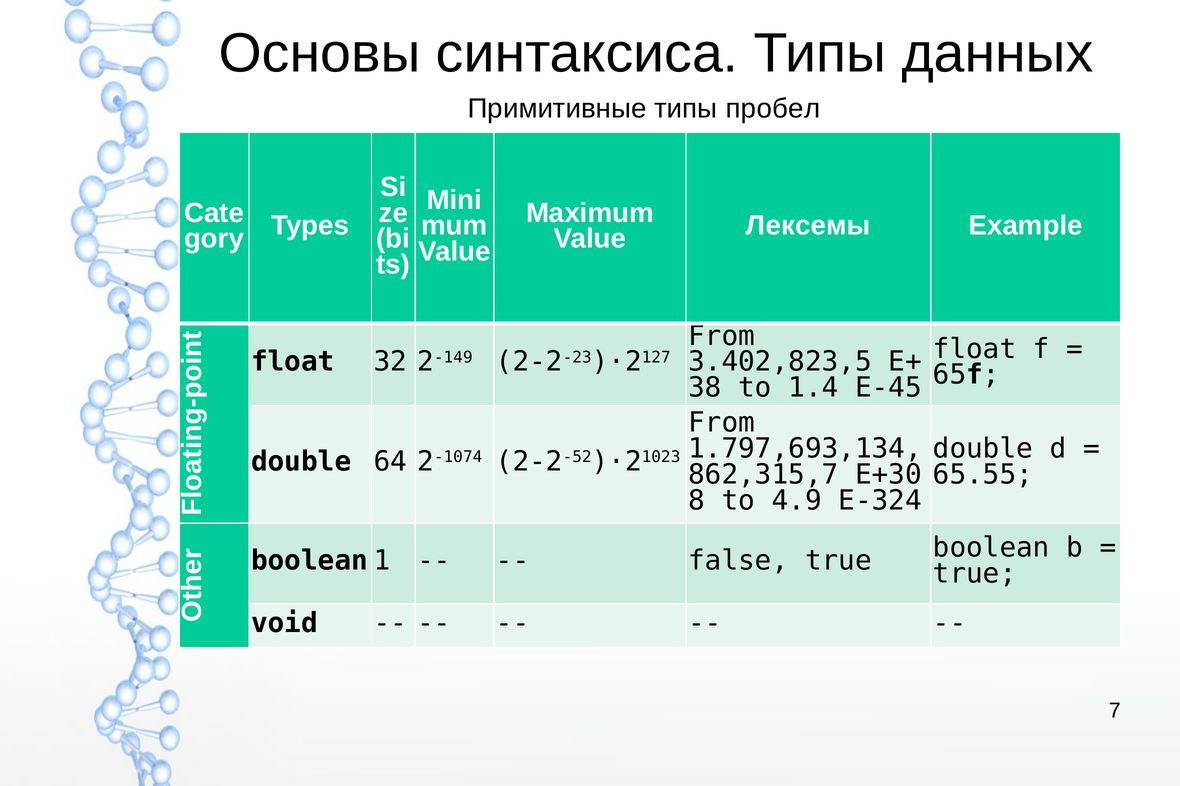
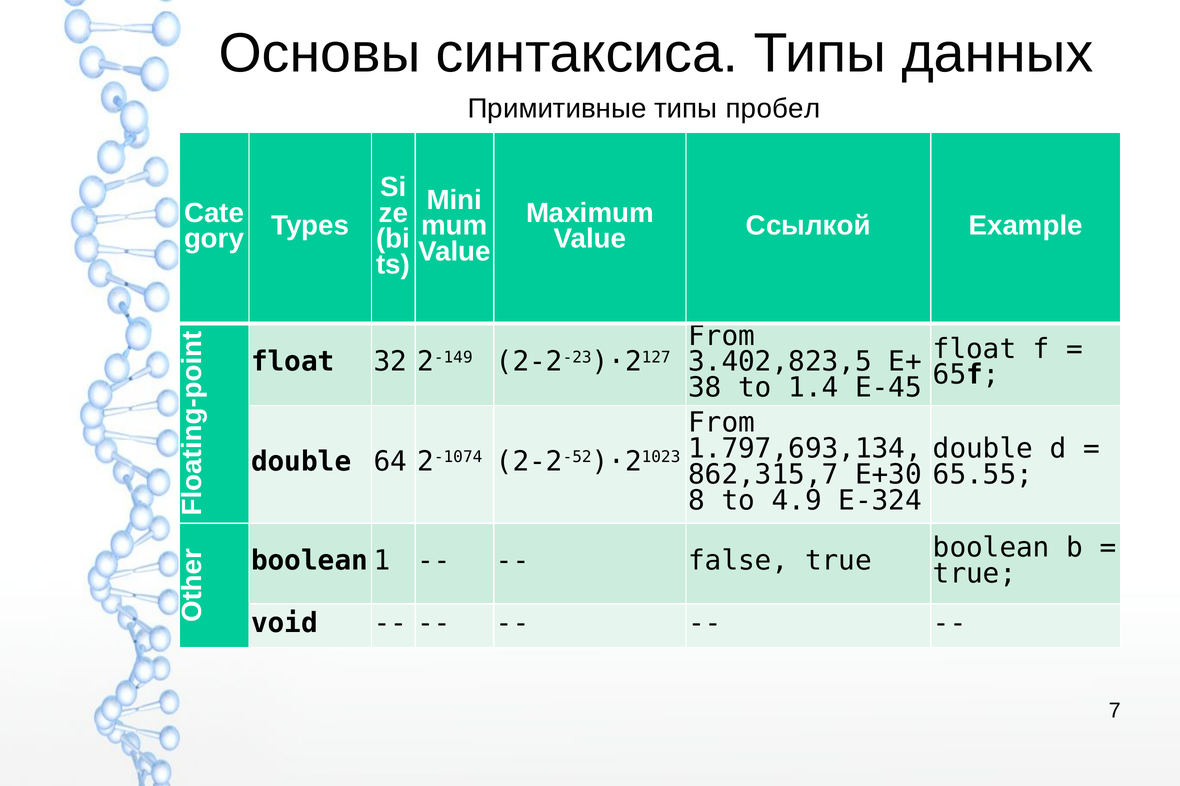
Лексемы: Лексемы -> Ссылкой
